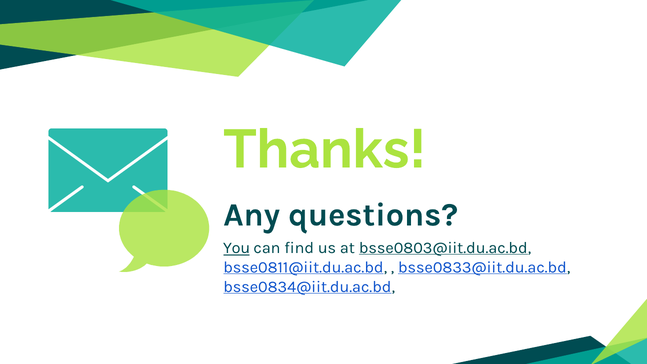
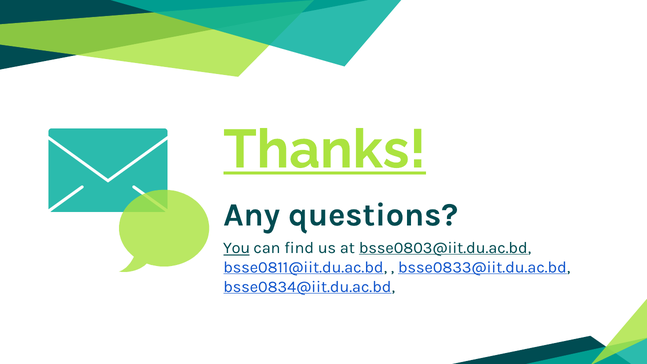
Thanks underline: none -> present
